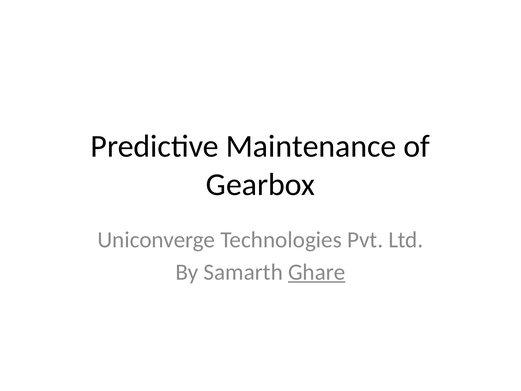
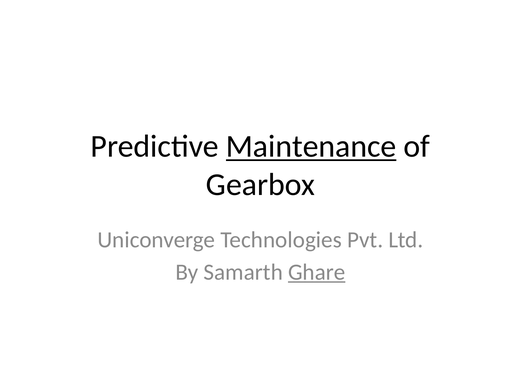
Maintenance underline: none -> present
